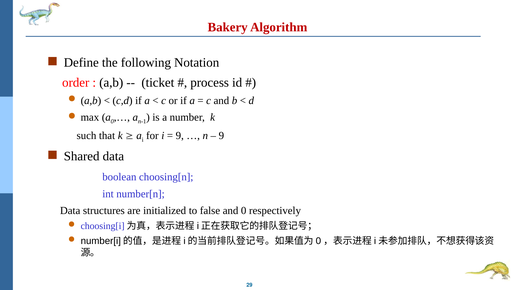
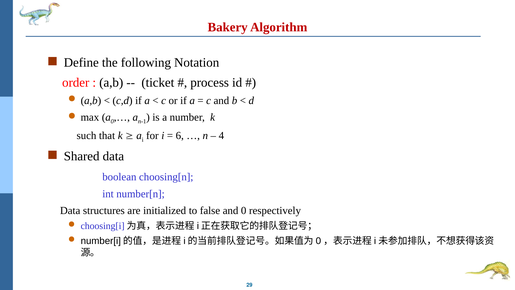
9 at (180, 135): 9 -> 6
9 at (221, 135): 9 -> 4
